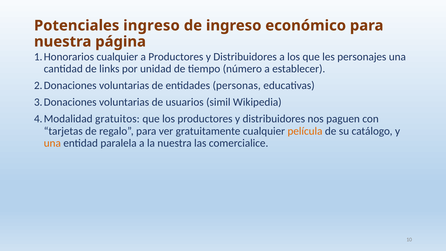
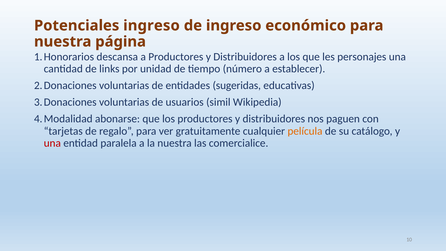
cualquier at (117, 57): cualquier -> descansa
personas: personas -> sugeridas
gratuitos: gratuitos -> abonarse
una at (52, 143) colour: orange -> red
